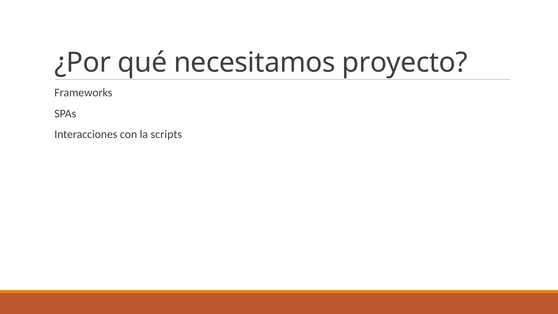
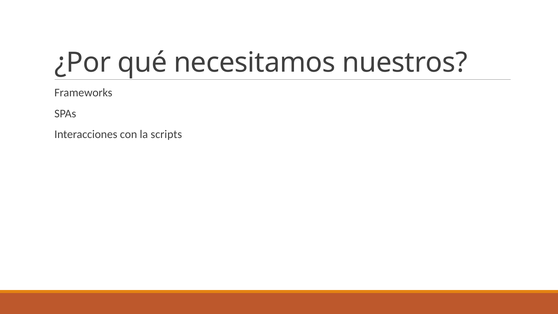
proyecto: proyecto -> nuestros
